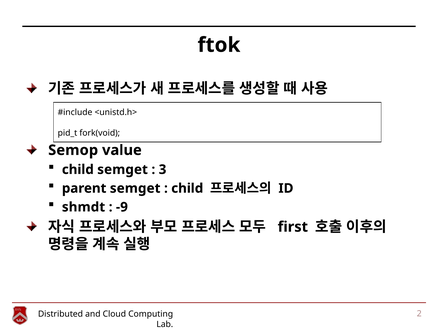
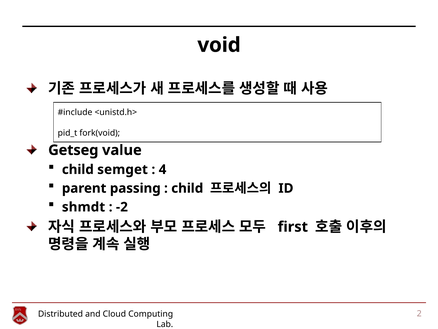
ftok: ftok -> void
Semop: Semop -> Getseg
3: 3 -> 4
parent semget: semget -> passing
-9: -9 -> -2
